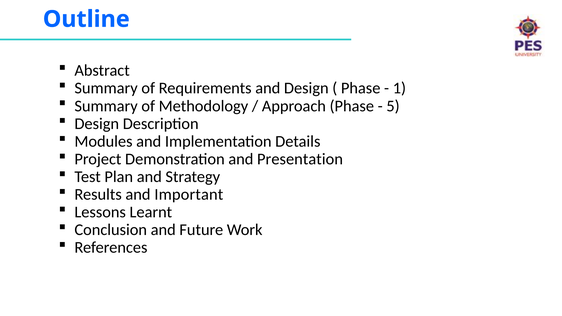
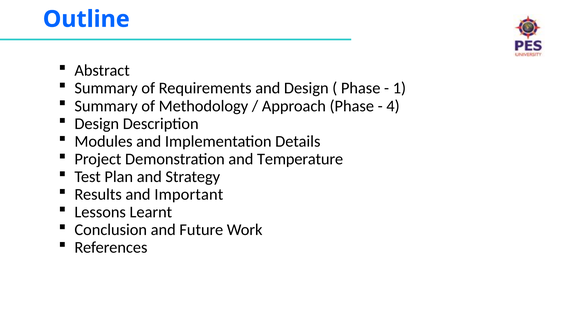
5: 5 -> 4
Presentation: Presentation -> Temperature
